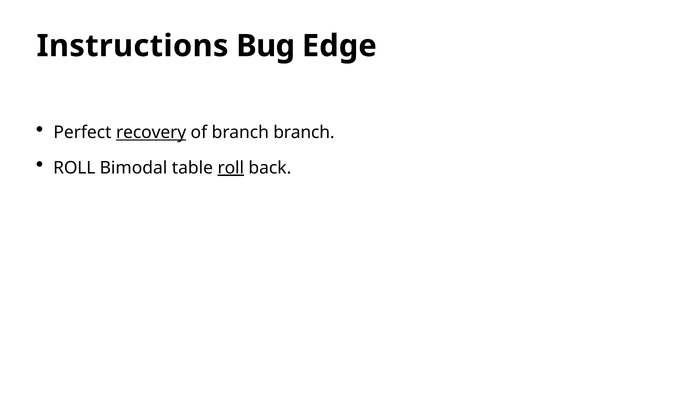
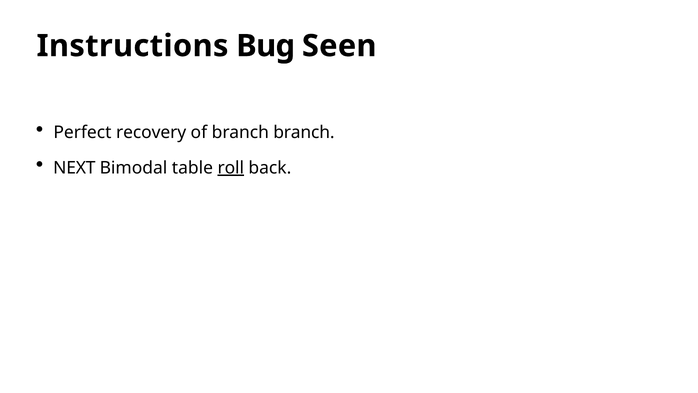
Edge: Edge -> Seen
recovery underline: present -> none
ROLL at (74, 168): ROLL -> NEXT
